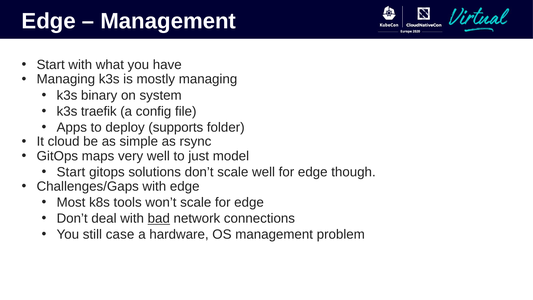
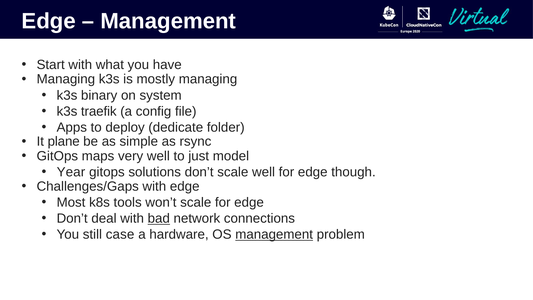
supports: supports -> dedicate
cloud: cloud -> plane
Start at (71, 172): Start -> Year
management at (274, 234) underline: none -> present
